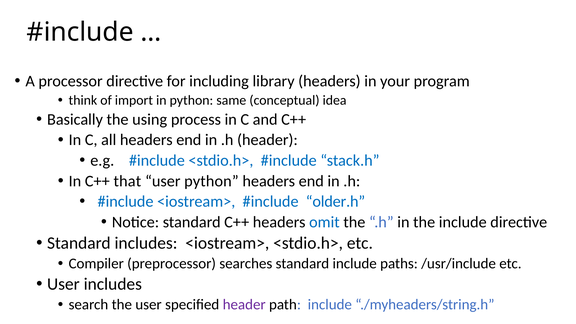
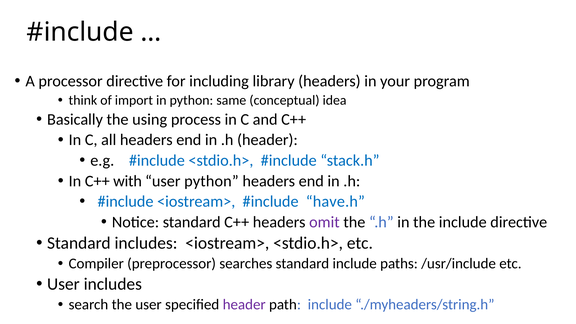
that: that -> with
older.h: older.h -> have.h
omit colour: blue -> purple
